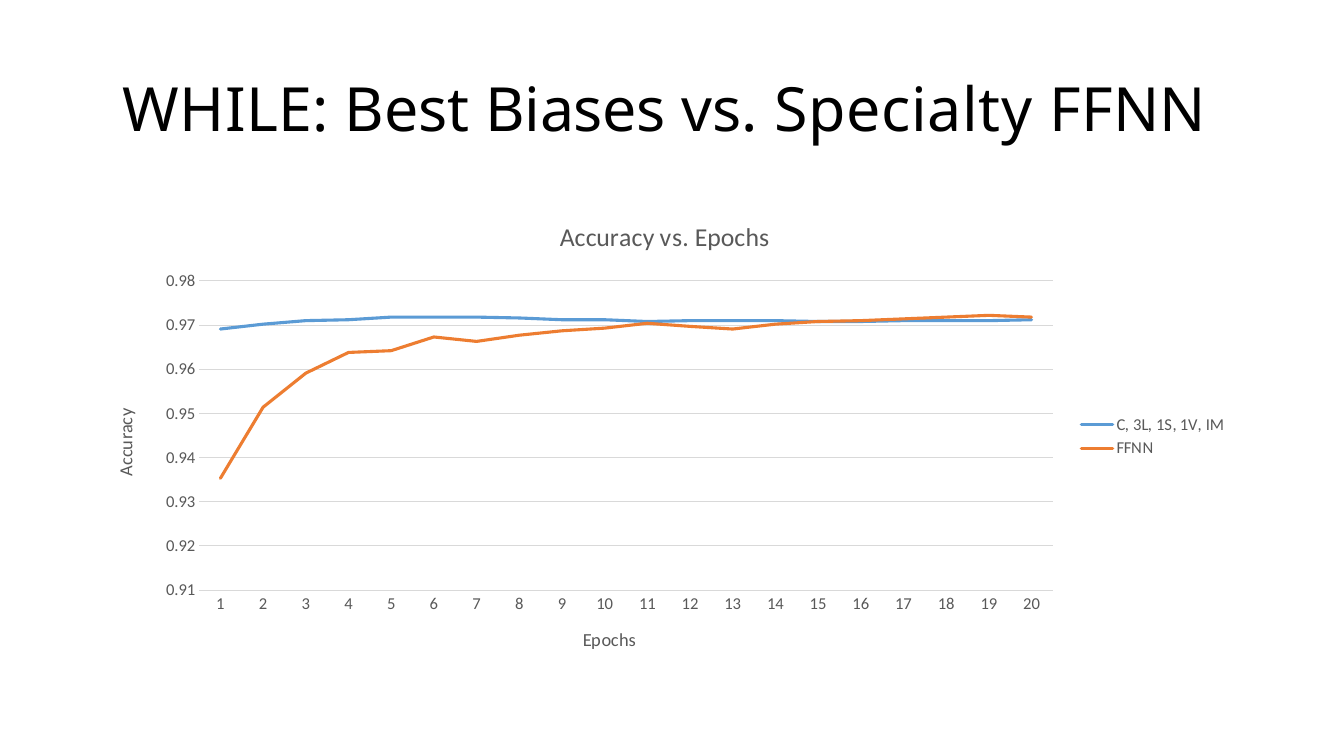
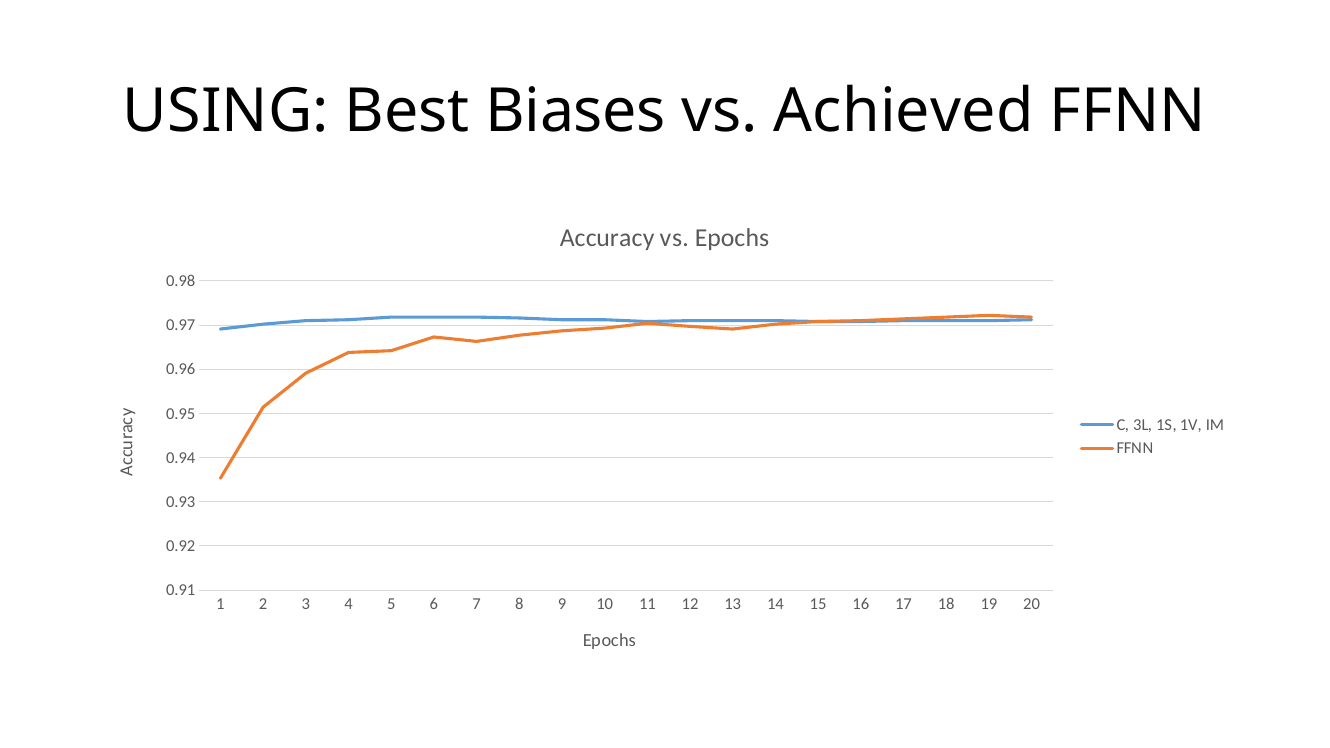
WHILE: WHILE -> USING
Specialty: Specialty -> Achieved
